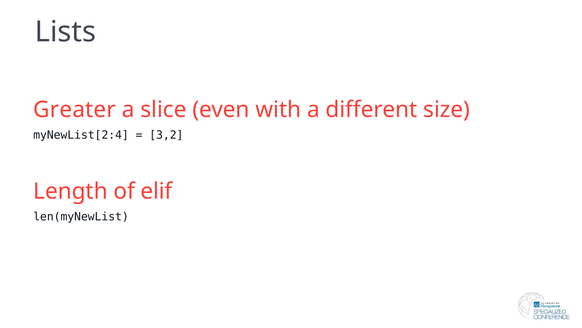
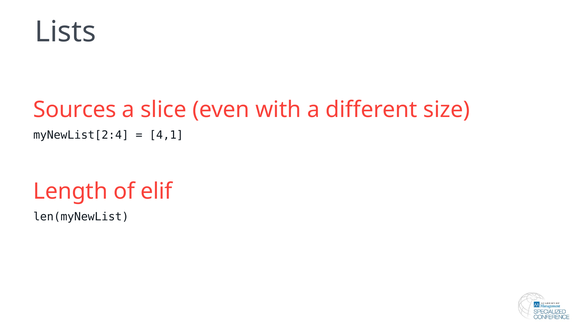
Greater: Greater -> Sources
3,2: 3,2 -> 4,1
